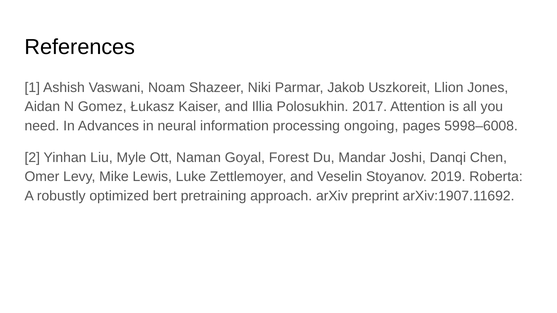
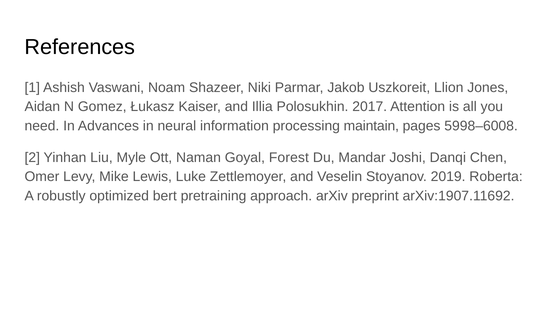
ongoing: ongoing -> maintain
